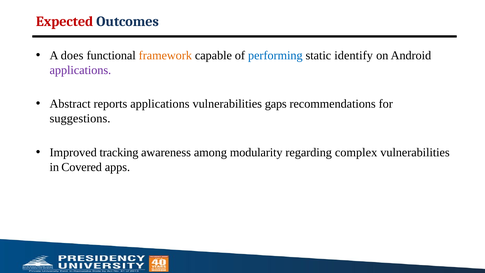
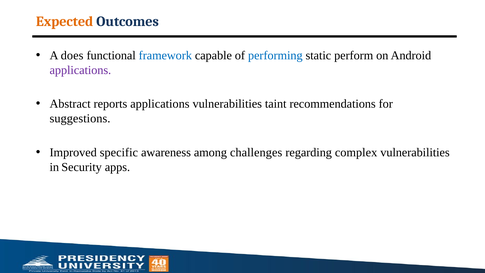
Expected colour: red -> orange
framework colour: orange -> blue
identify: identify -> perform
gaps: gaps -> taint
tracking: tracking -> specific
modularity: modularity -> challenges
Covered: Covered -> Security
